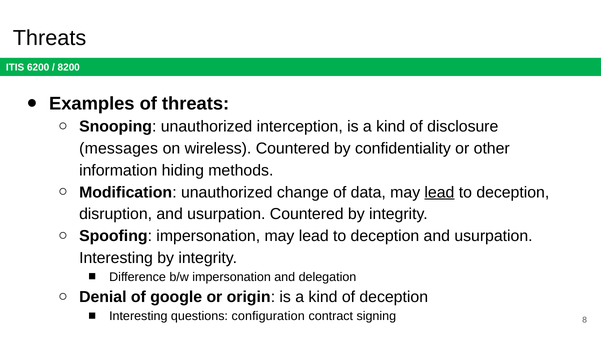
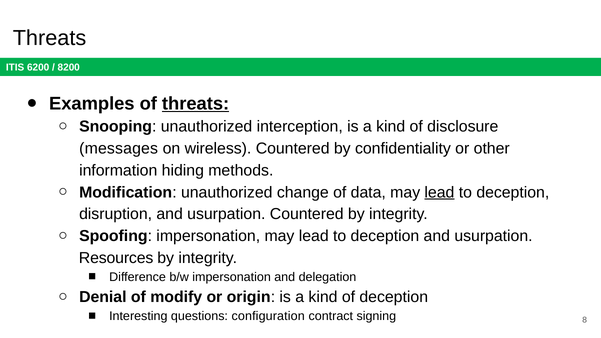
threats at (196, 104) underline: none -> present
Interesting at (116, 258): Interesting -> Resources
google: google -> modify
